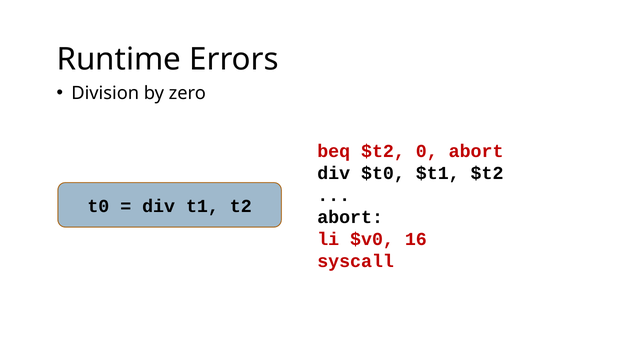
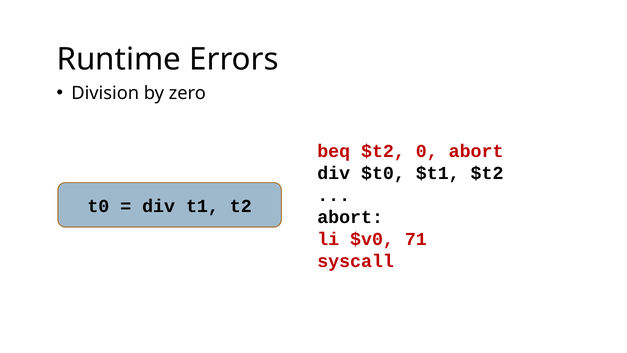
16: 16 -> 71
